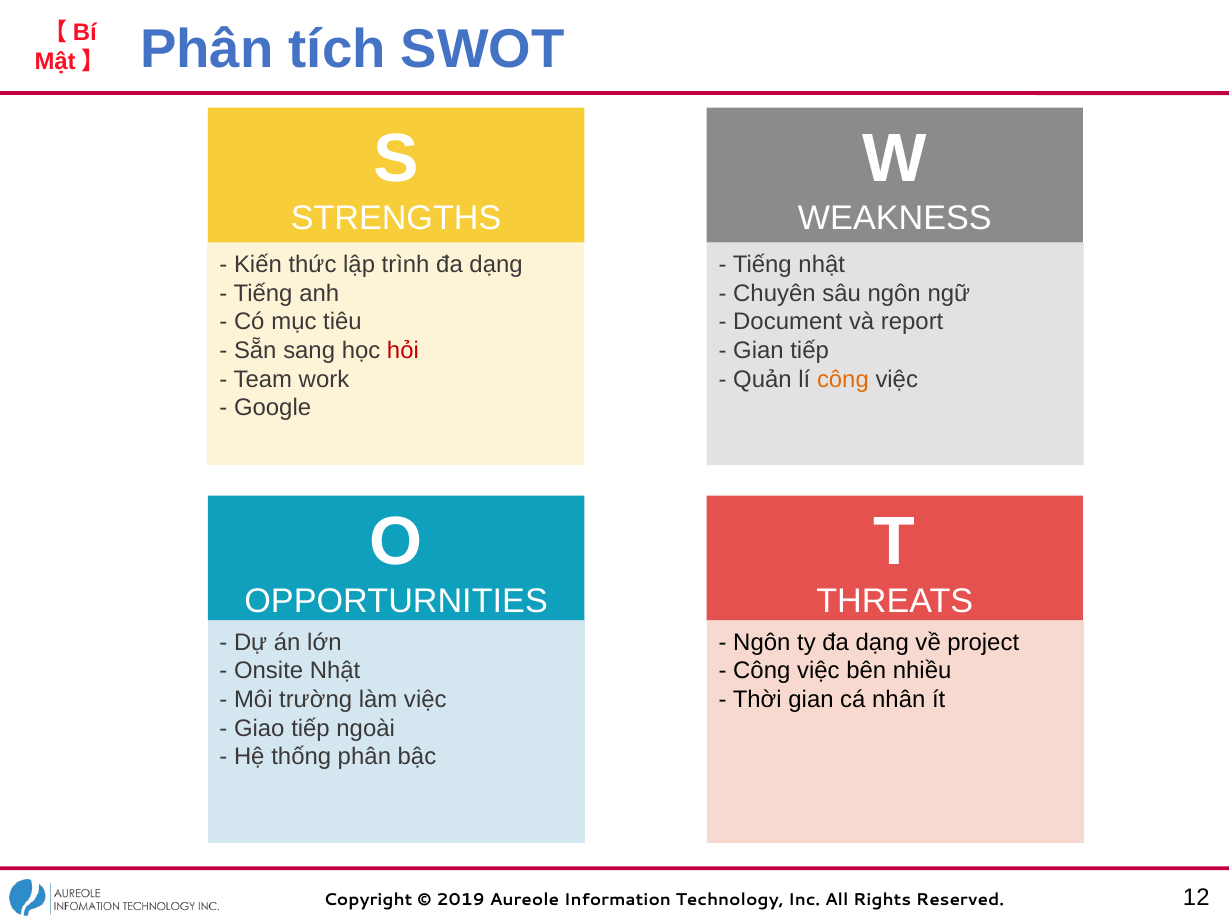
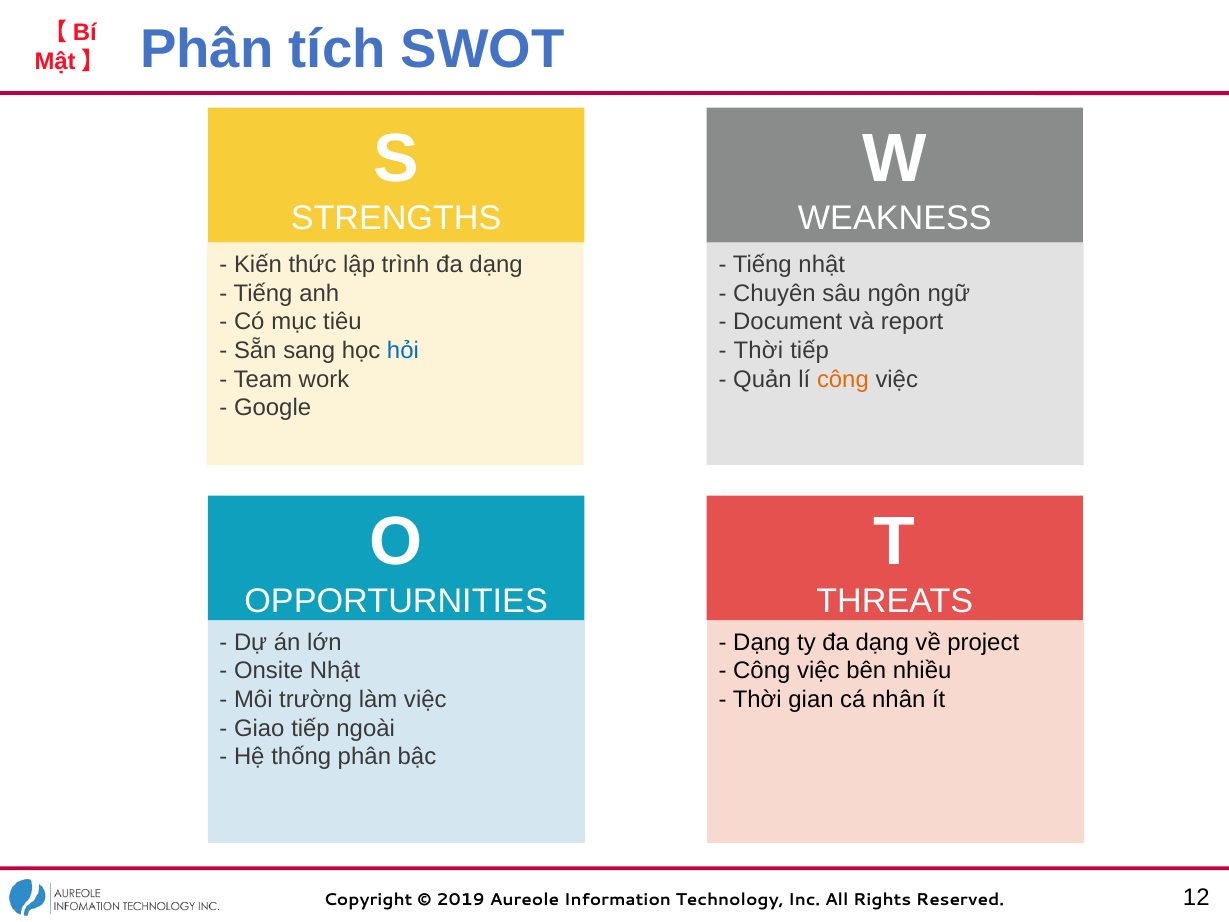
Gian at (758, 351): Gian -> Thời
hỏi colour: red -> blue
Ngôn at (762, 642): Ngôn -> Dạng
